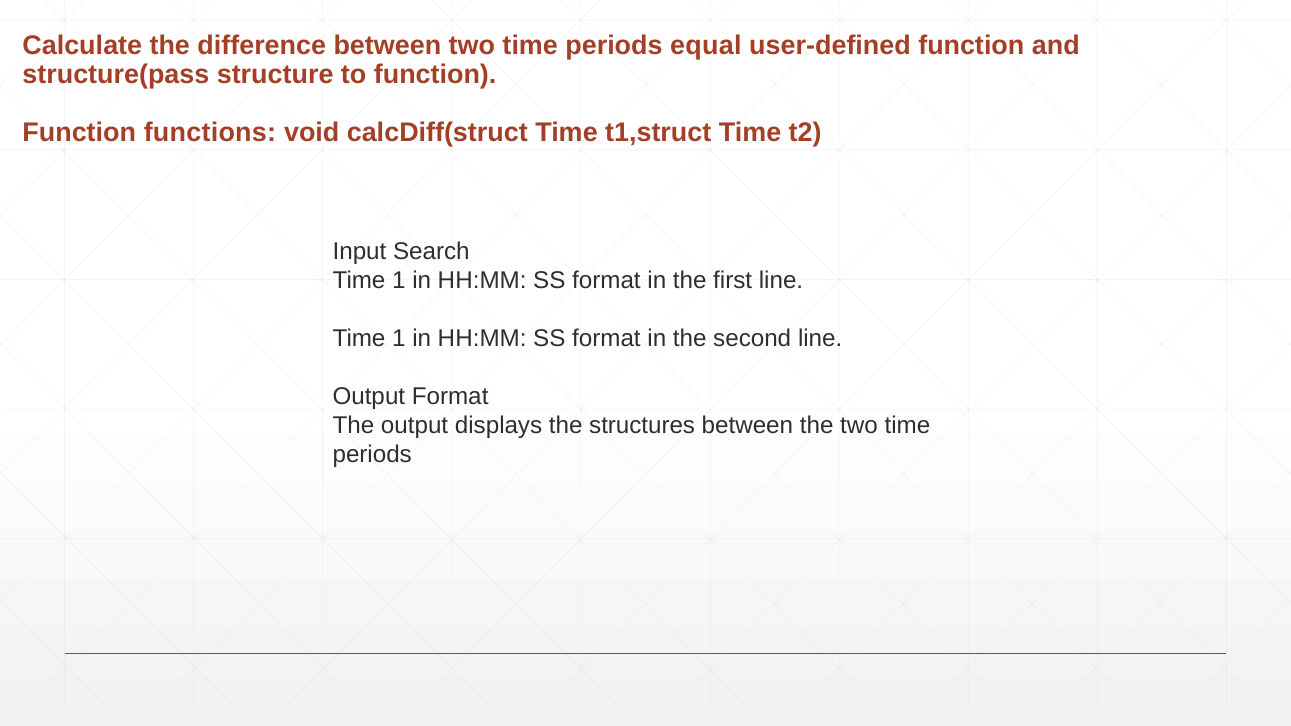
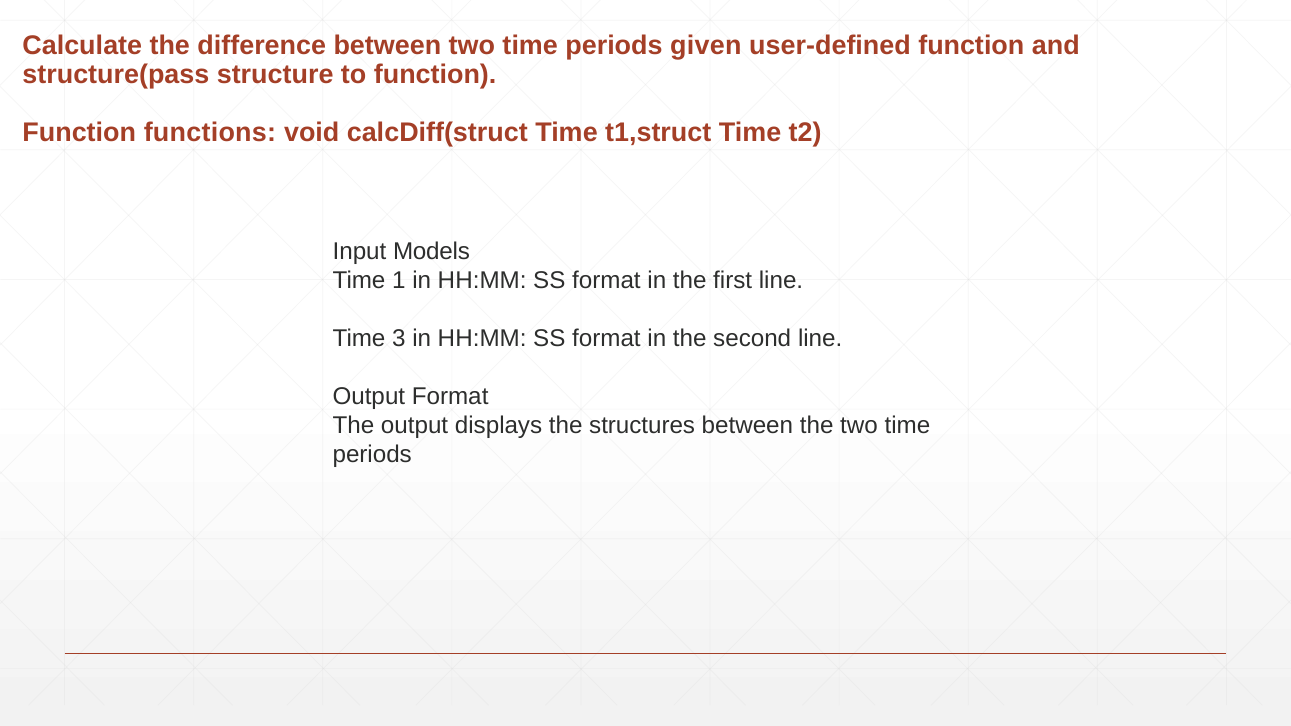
equal: equal -> given
Search: Search -> Models
1 at (399, 339): 1 -> 3
